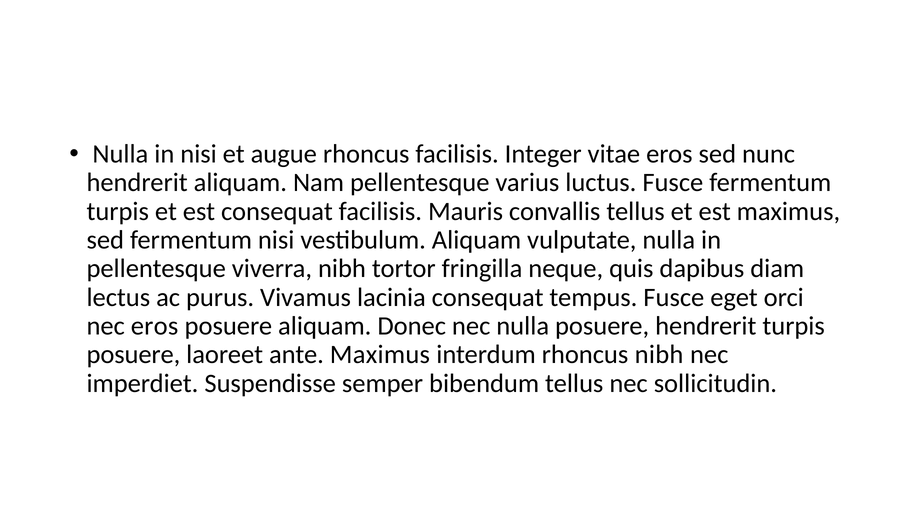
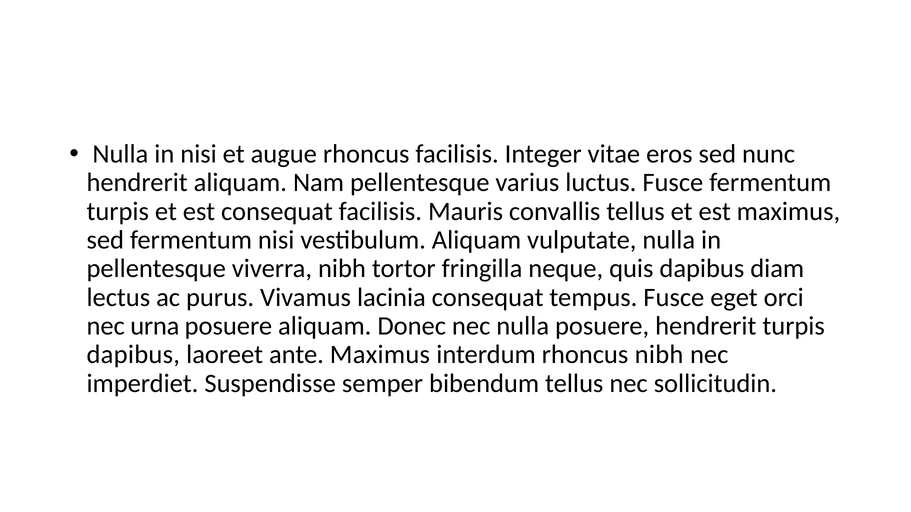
nec eros: eros -> urna
posuere at (133, 355): posuere -> dapibus
